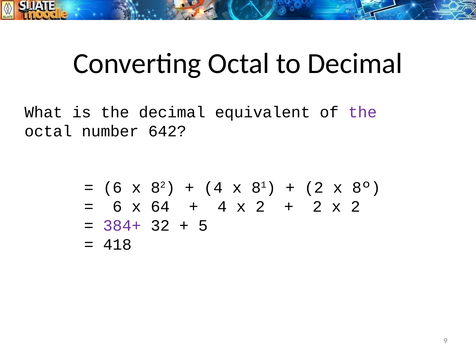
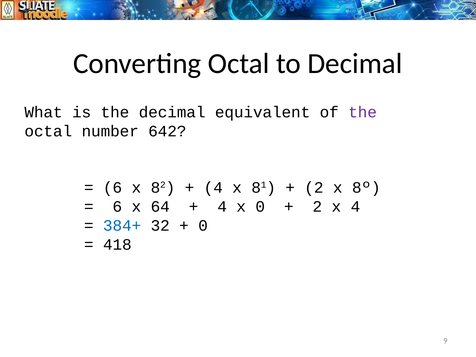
4 x 2: 2 -> 0
2 x 2: 2 -> 4
384+ colour: purple -> blue
5 at (203, 226): 5 -> 0
